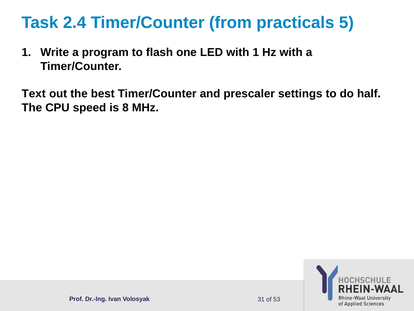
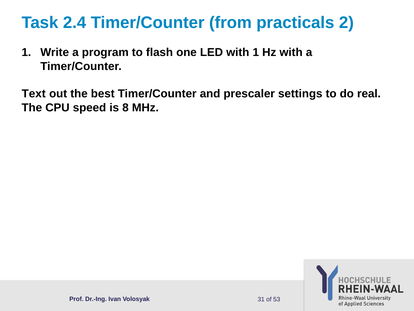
5: 5 -> 2
half: half -> real
